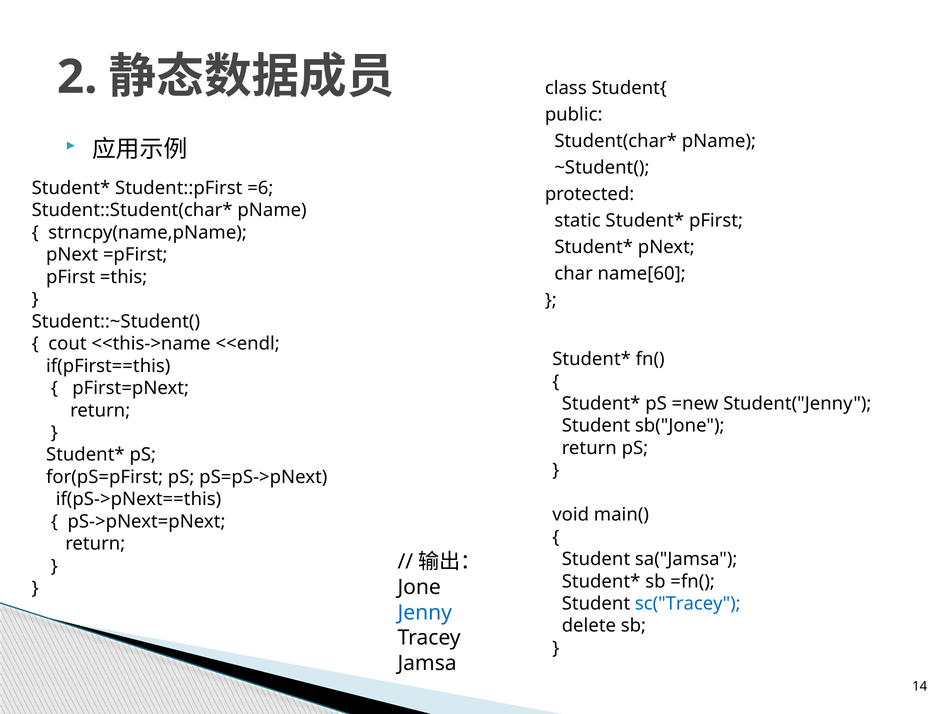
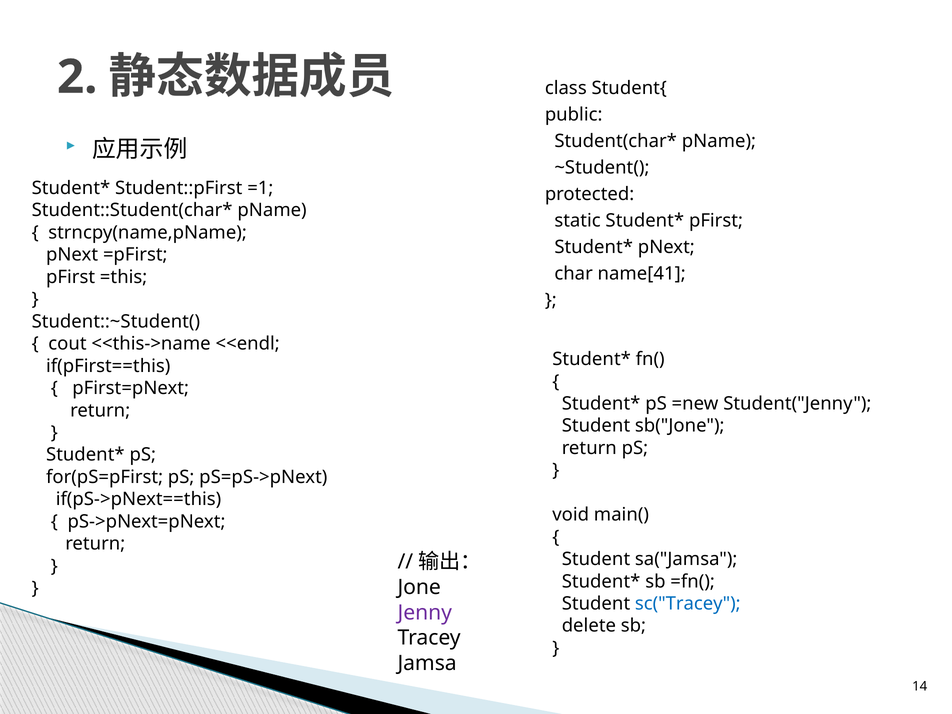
=6: =6 -> =1
name[60: name[60 -> name[41
Jenny colour: blue -> purple
